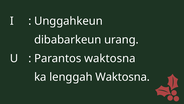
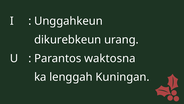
dibabarkeun: dibabarkeun -> dikurebkeun
lenggah Waktosna: Waktosna -> Kuningan
